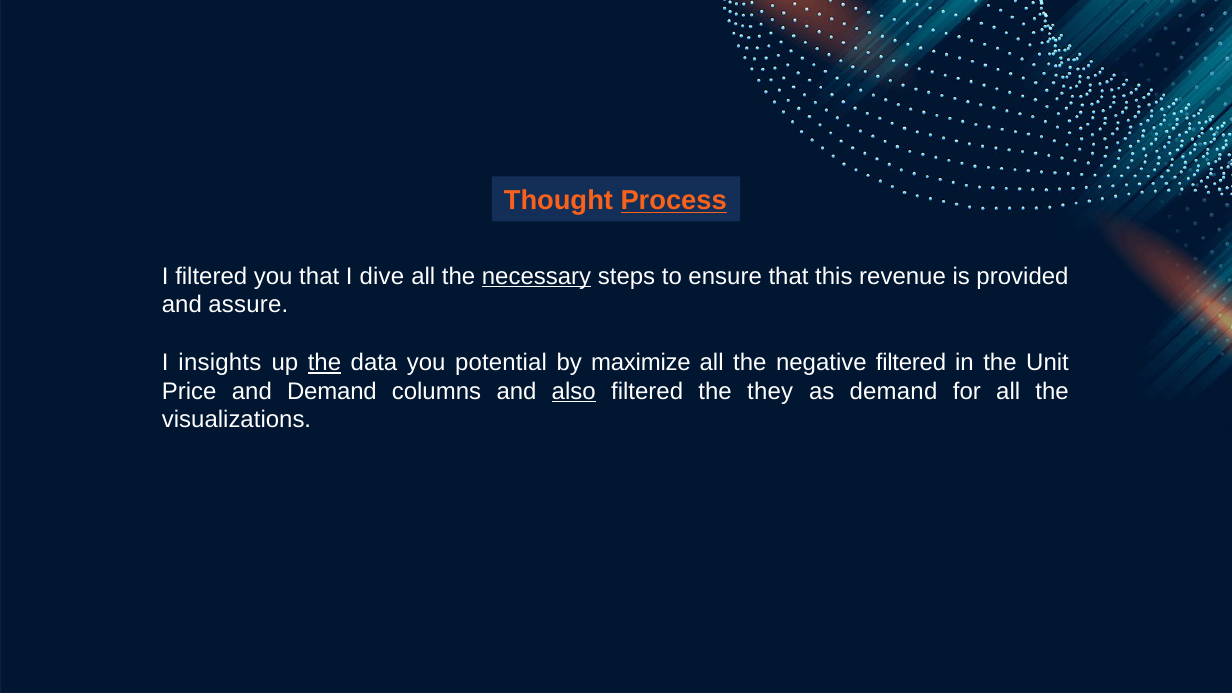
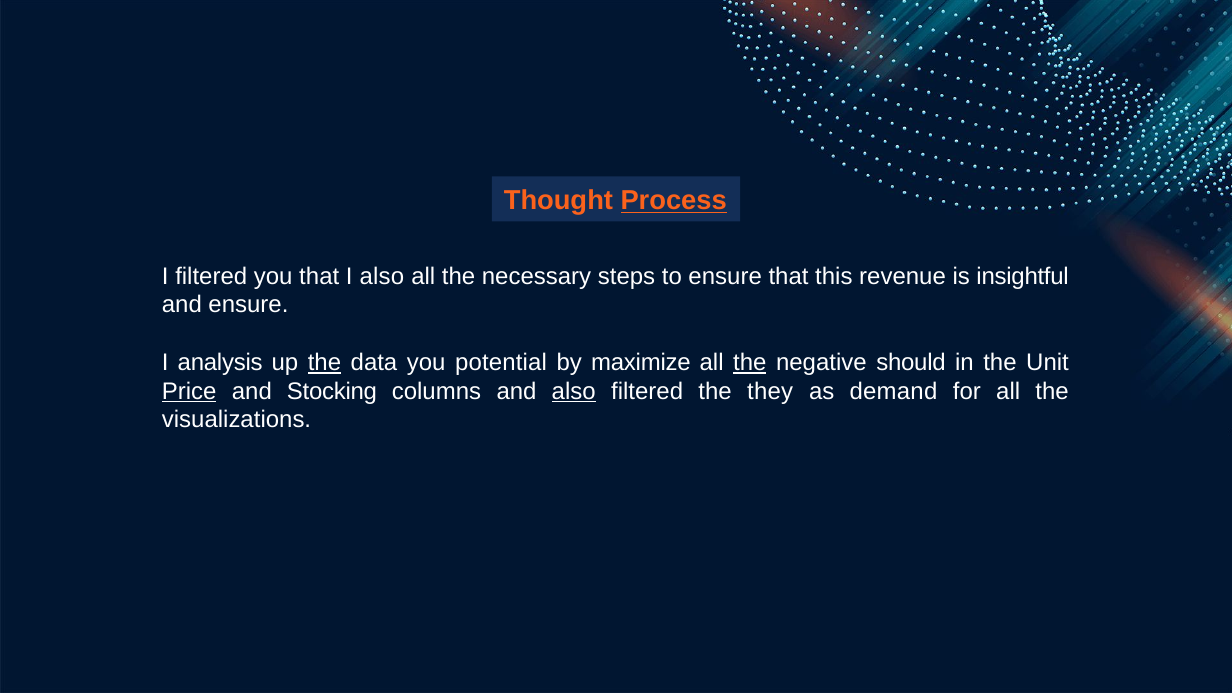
I dive: dive -> also
necessary underline: present -> none
provided: provided -> insightful
and assure: assure -> ensure
insights: insights -> analysis
the at (750, 363) underline: none -> present
negative filtered: filtered -> should
Price underline: none -> present
and Demand: Demand -> Stocking
